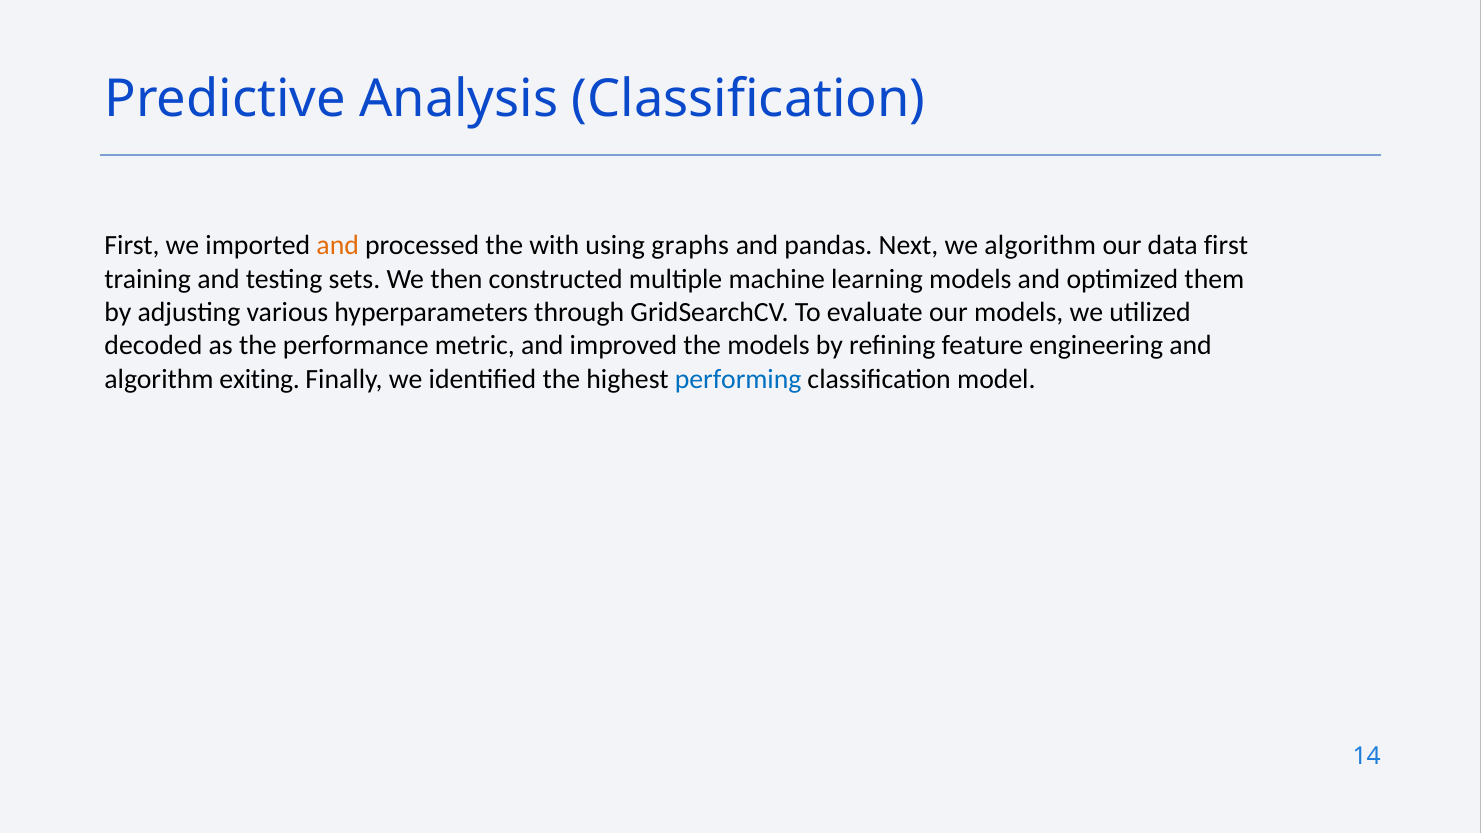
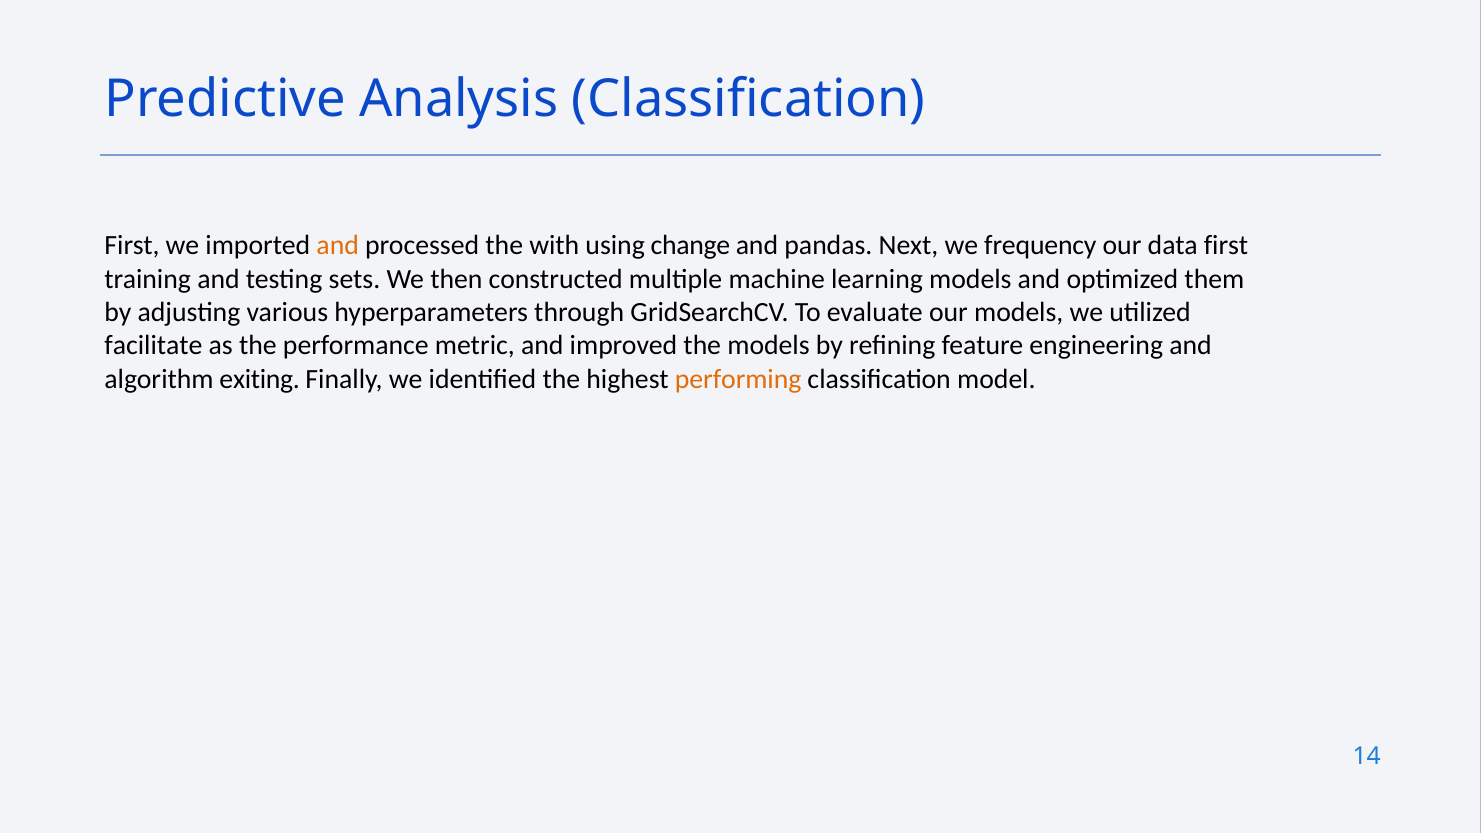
graphs: graphs -> change
we algorithm: algorithm -> frequency
decoded: decoded -> facilitate
performing colour: blue -> orange
